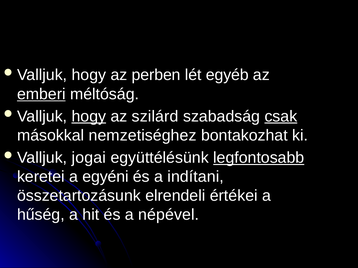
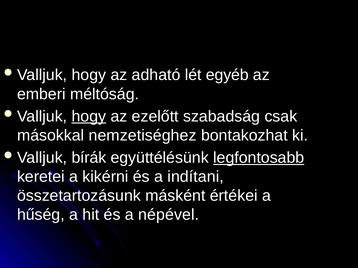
perben: perben -> adható
emberi underline: present -> none
szilárd: szilárd -> ezelőtt
csak underline: present -> none
jogai: jogai -> bírák
egyéni: egyéni -> kikérni
elrendeli: elrendeli -> másként
